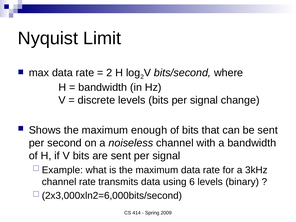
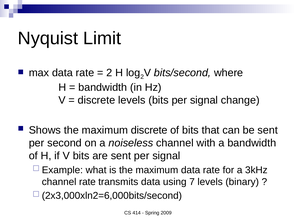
maximum enough: enough -> discrete
6: 6 -> 7
